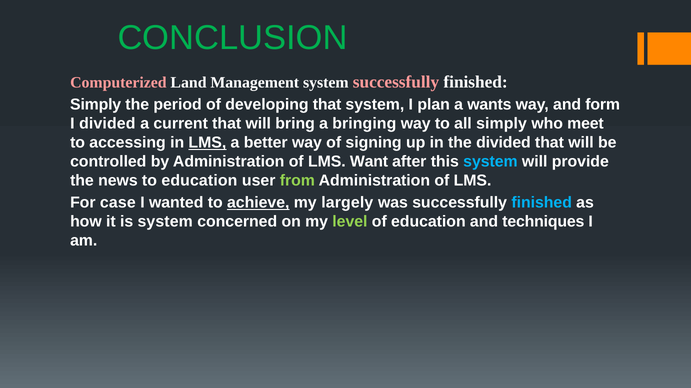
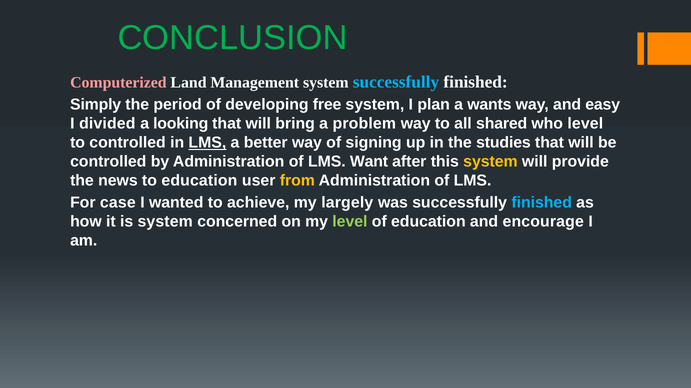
successfully at (396, 82) colour: pink -> light blue
developing that: that -> free
form: form -> easy
current: current -> looking
bringing: bringing -> problem
all simply: simply -> shared
who meet: meet -> level
to accessing: accessing -> controlled
the divided: divided -> studies
system at (490, 162) colour: light blue -> yellow
from colour: light green -> yellow
achieve underline: present -> none
techniques: techniques -> encourage
